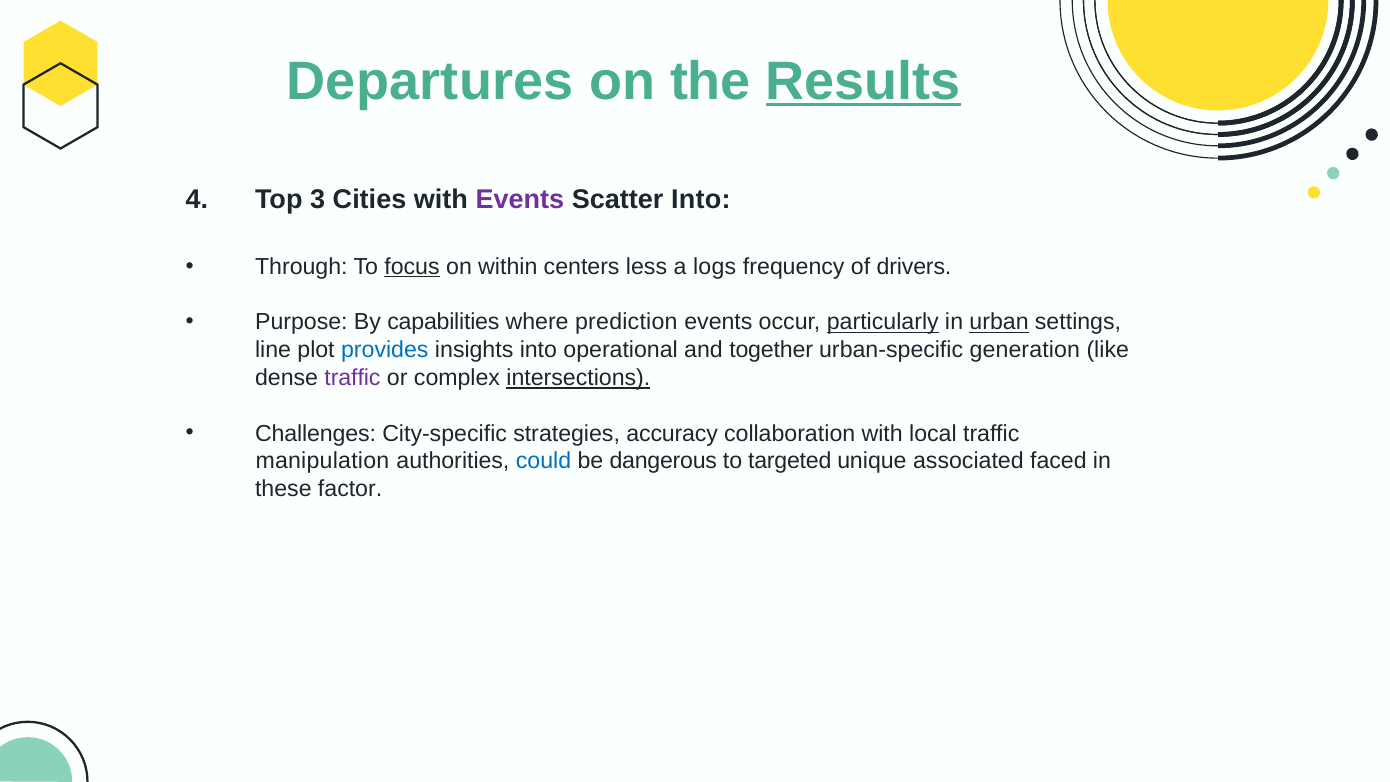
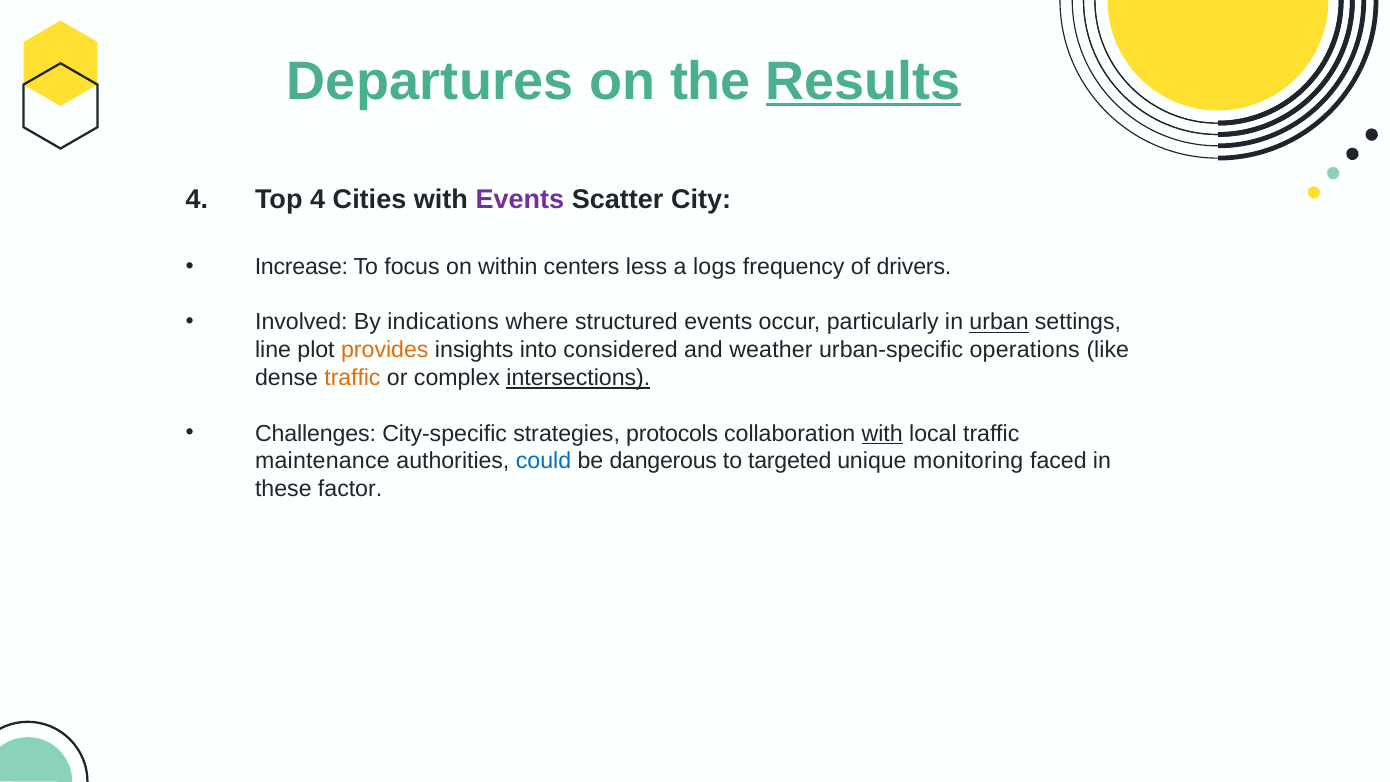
Top 3: 3 -> 4
Scatter Into: Into -> City
Through: Through -> Increase
focus underline: present -> none
Purpose: Purpose -> Involved
capabilities: capabilities -> indications
prediction: prediction -> structured
particularly underline: present -> none
provides colour: blue -> orange
operational: operational -> considered
together: together -> weather
generation: generation -> operations
traffic at (353, 378) colour: purple -> orange
accuracy: accuracy -> protocols
with at (882, 433) underline: none -> present
manipulation: manipulation -> maintenance
associated: associated -> monitoring
